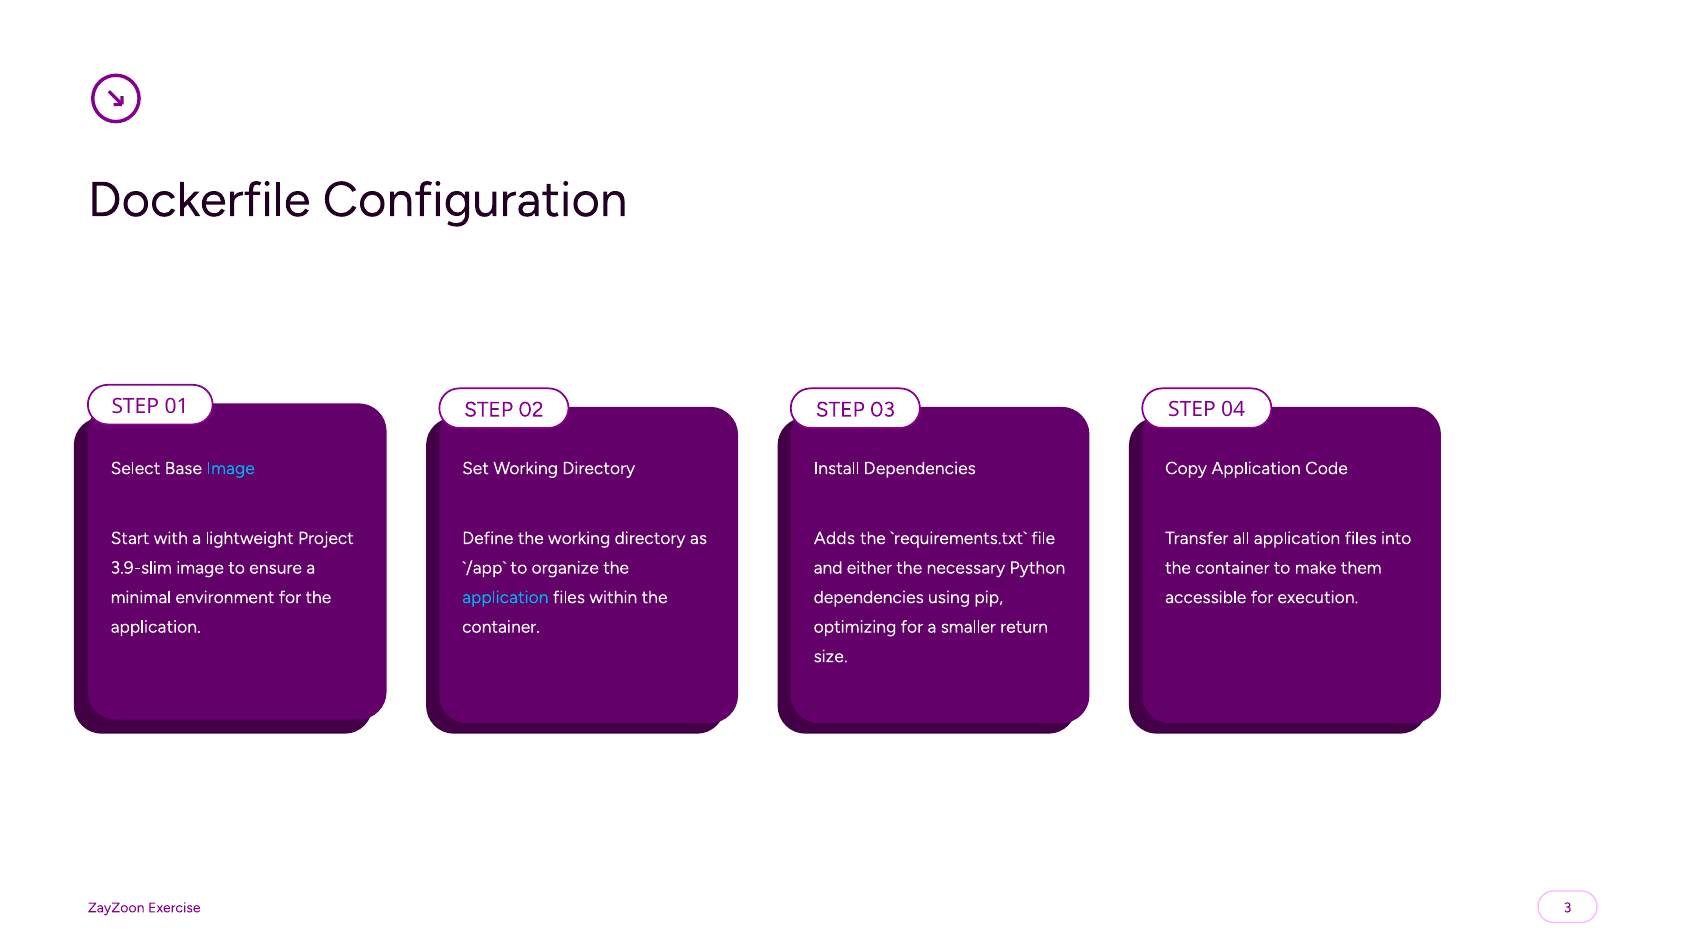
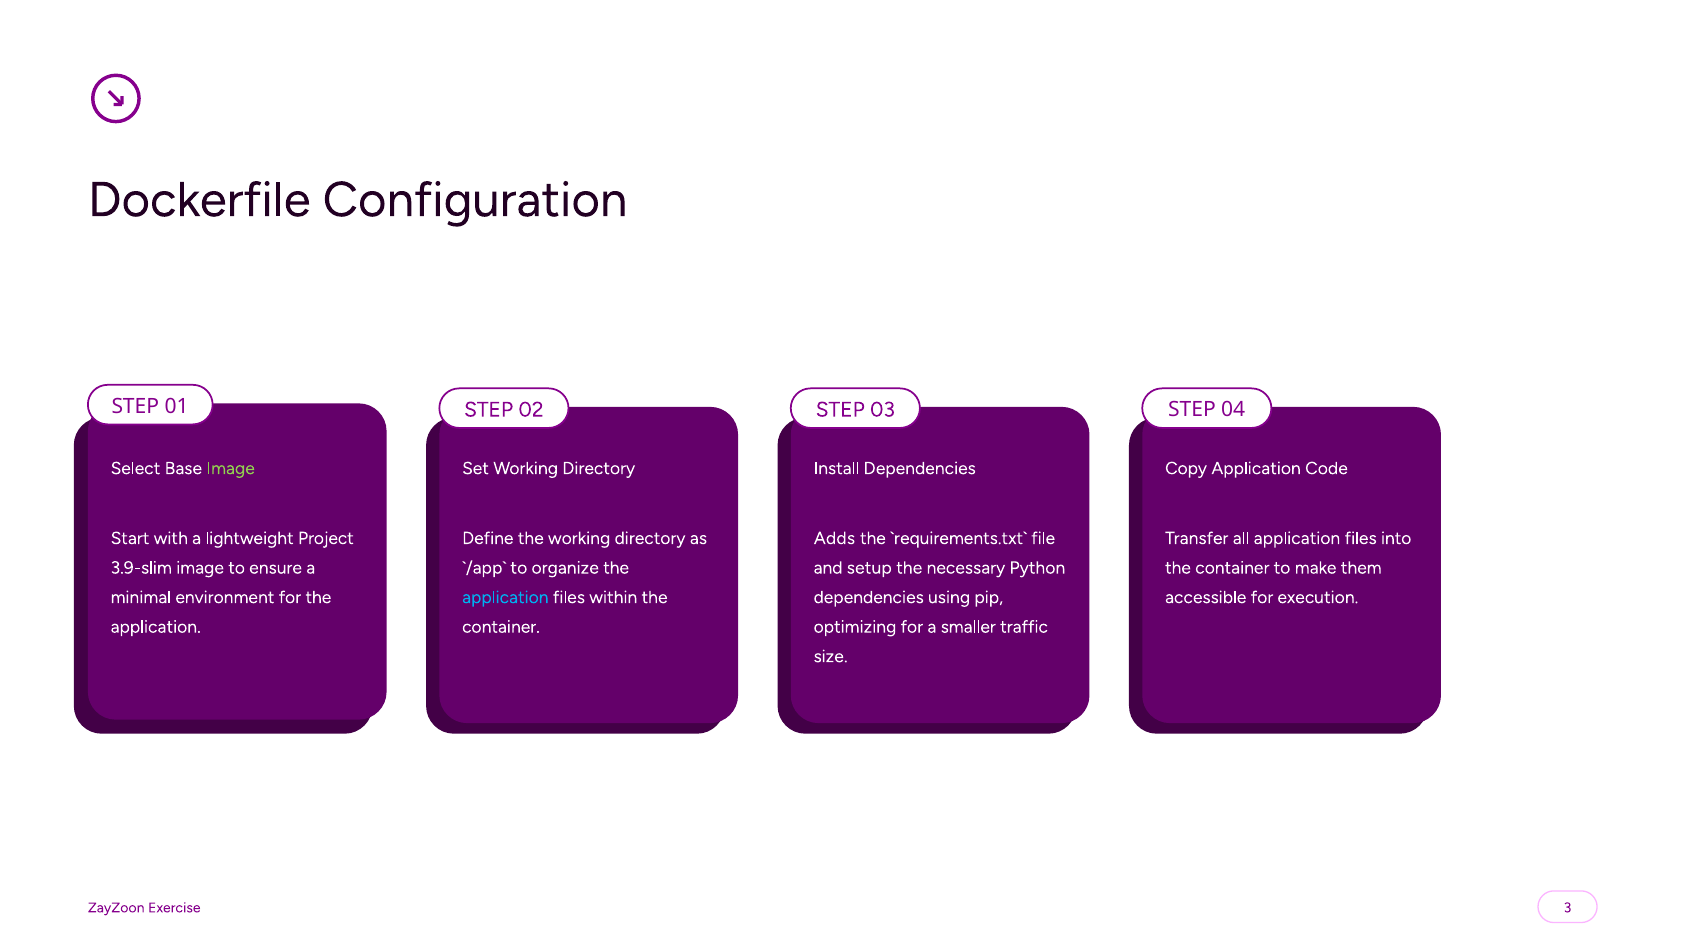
Image at (231, 468) colour: light blue -> light green
either: either -> setup
return: return -> traffic
